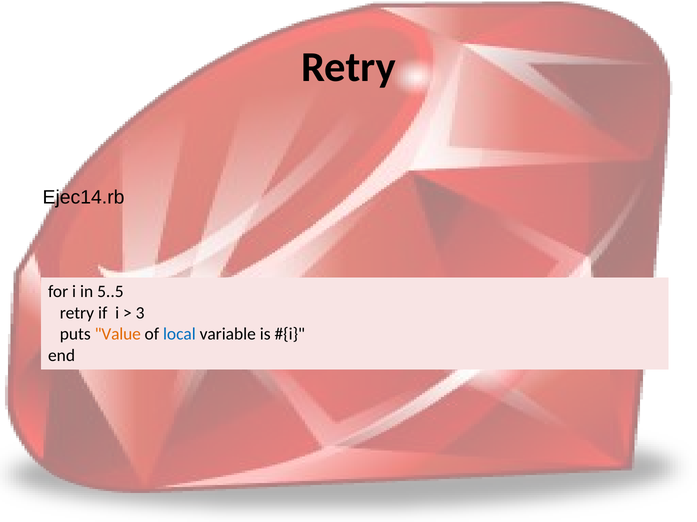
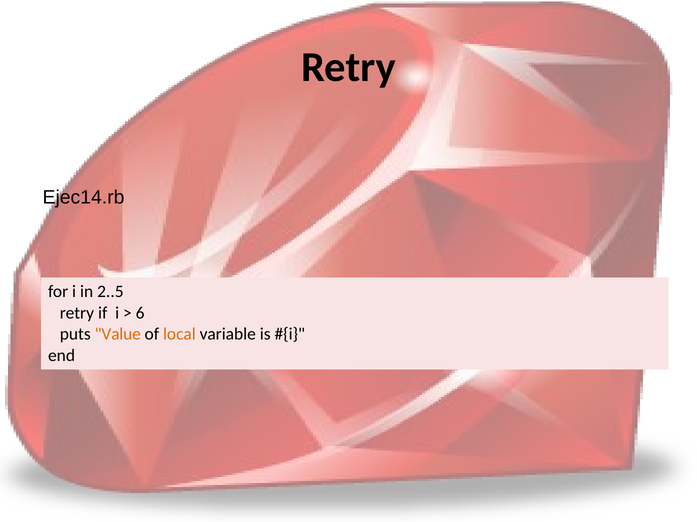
5..5: 5..5 -> 2..5
3: 3 -> 6
local colour: blue -> orange
